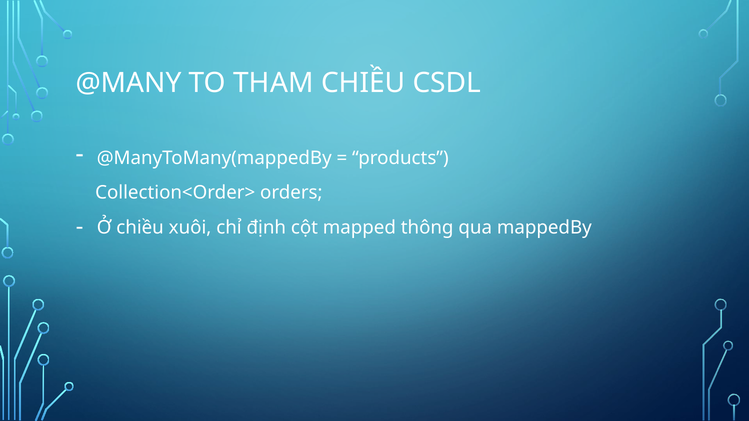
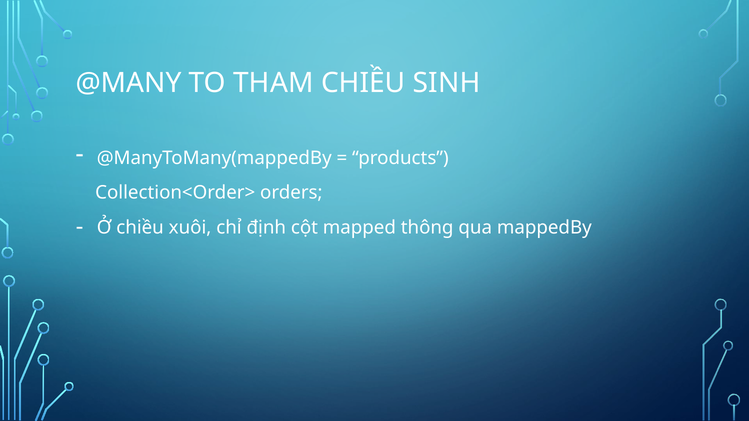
CSDL: CSDL -> SINH
